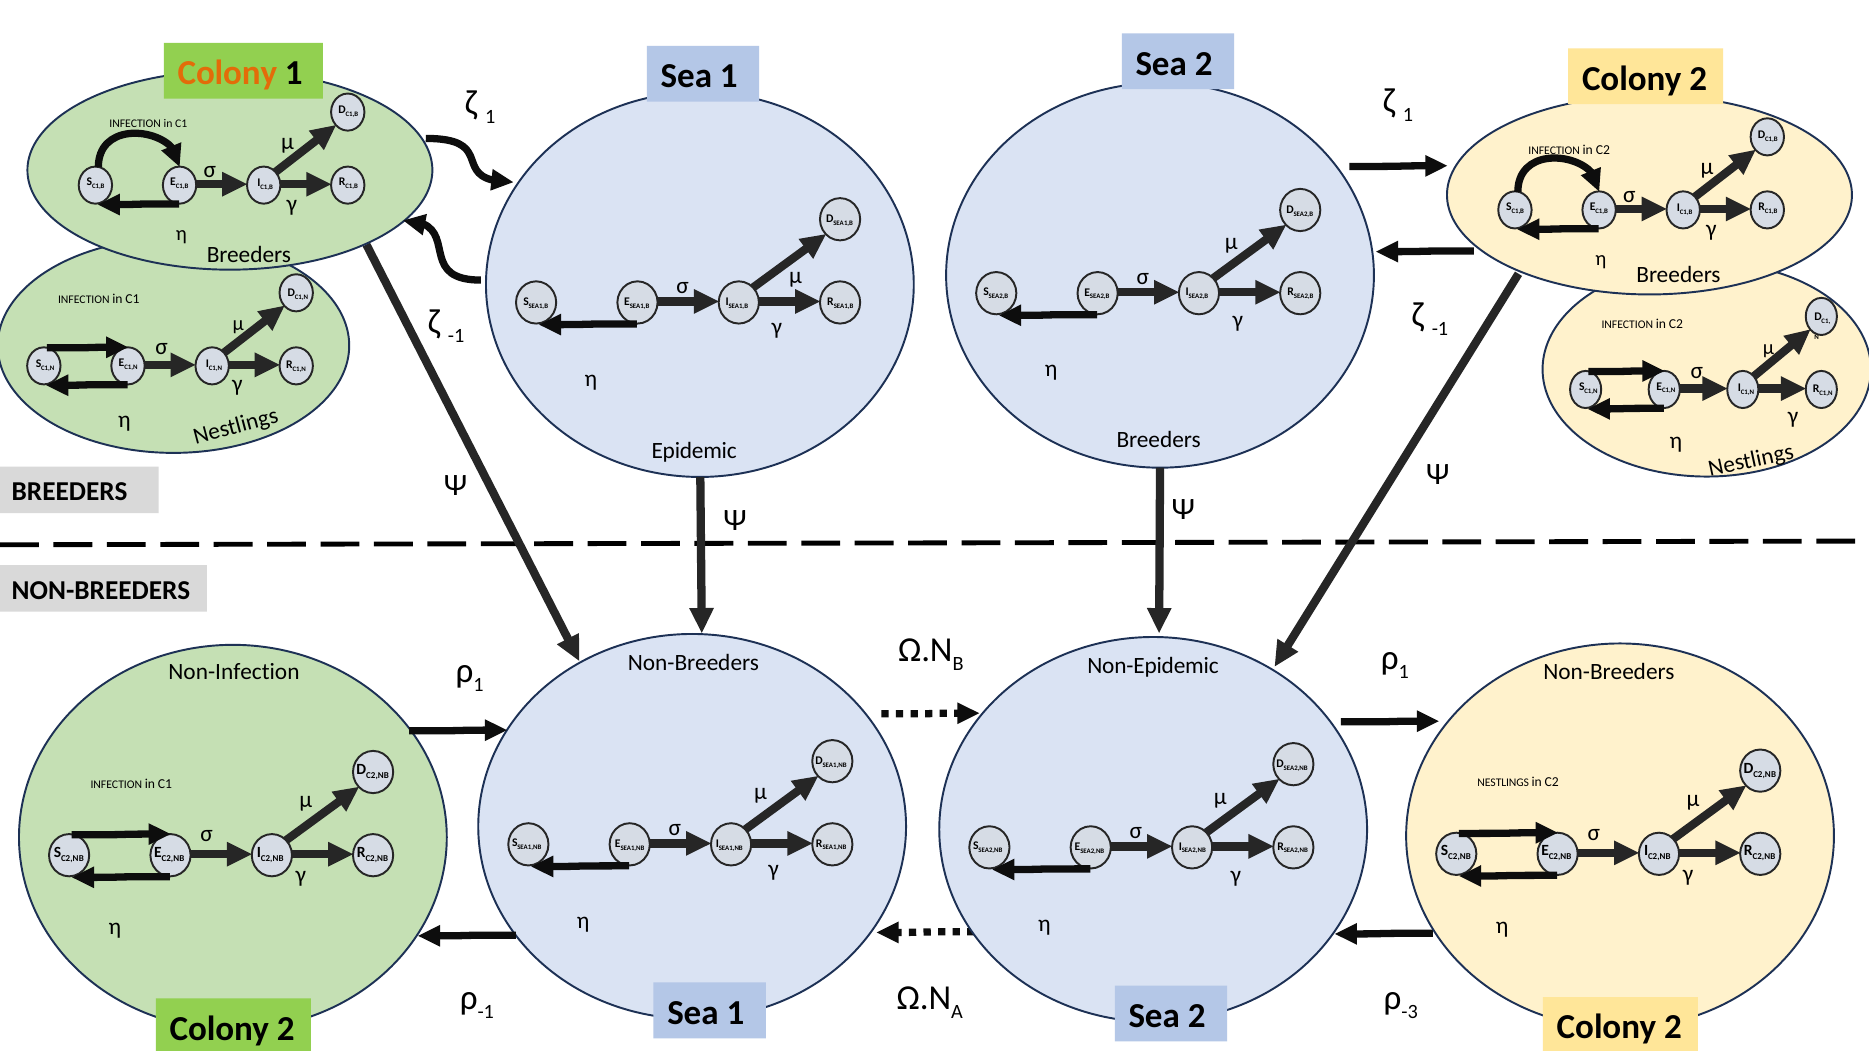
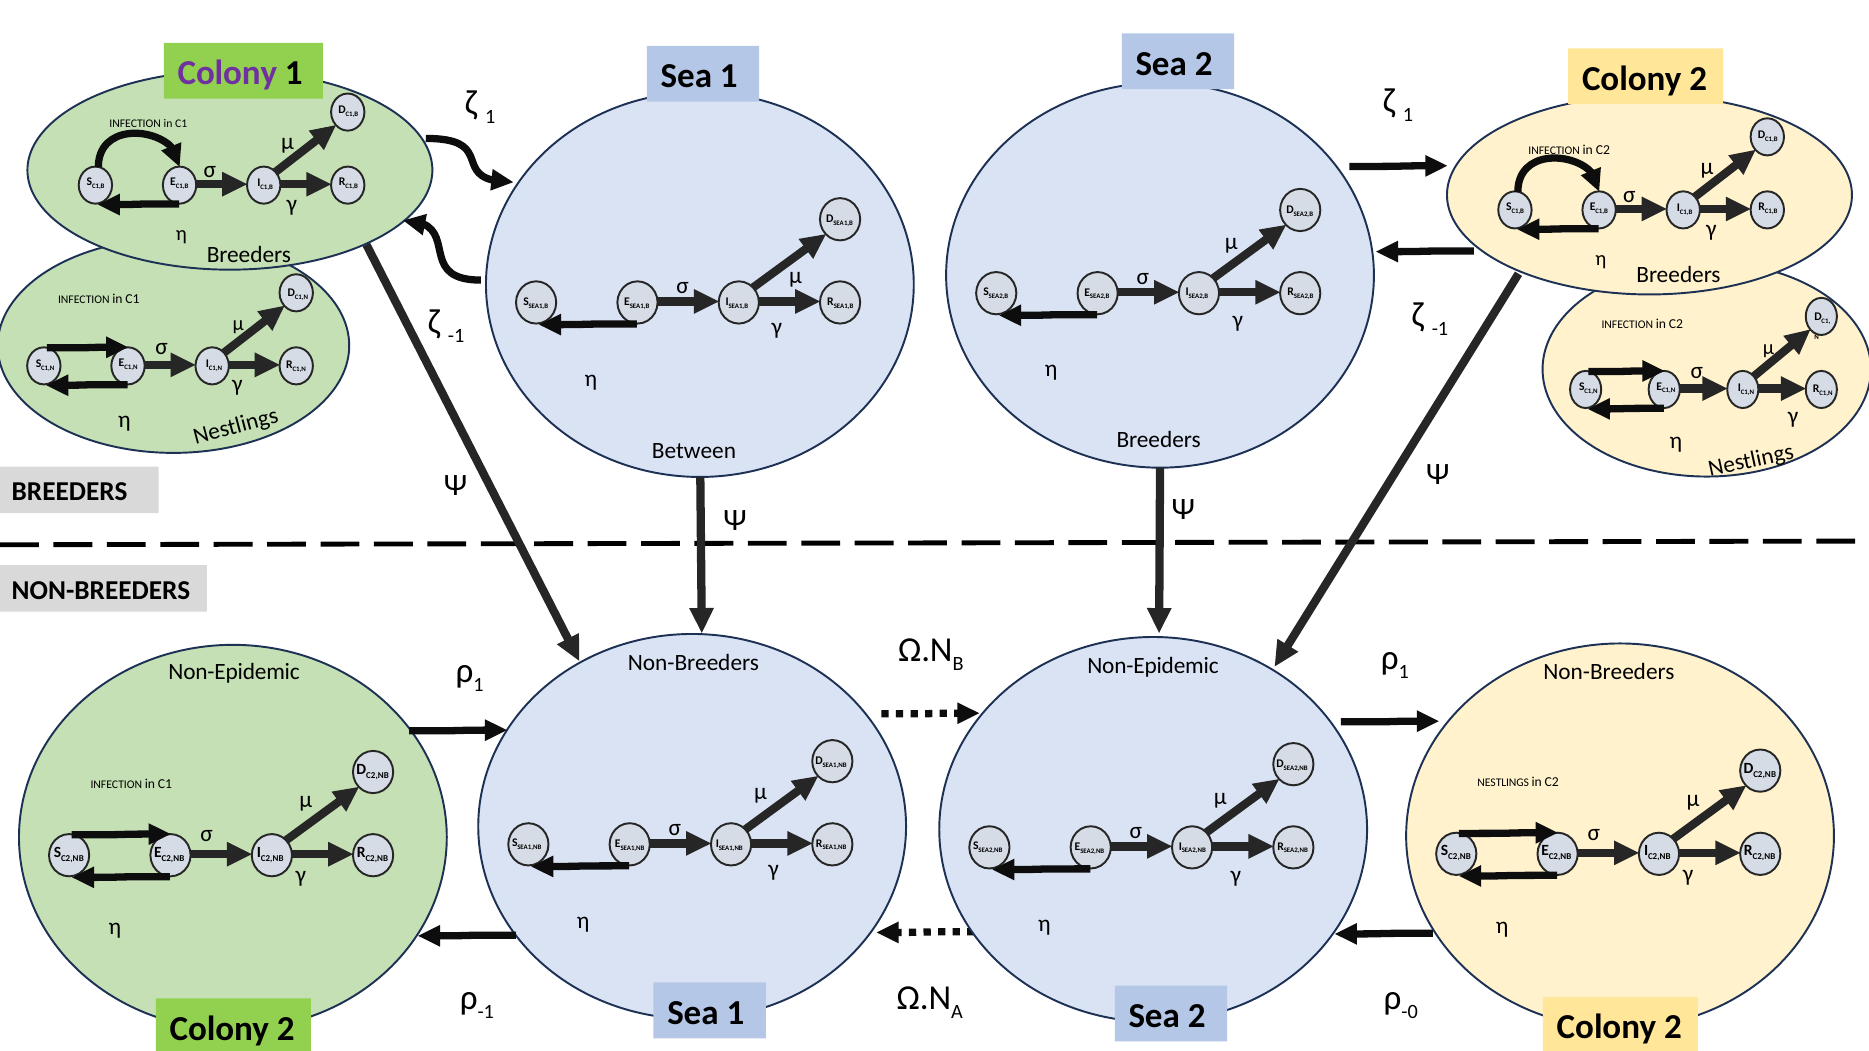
Colony at (227, 73) colour: orange -> purple
Epidemic: Epidemic -> Between
Non-Infection at (234, 672): Non-Infection -> Non-Epidemic
-3: -3 -> -0
